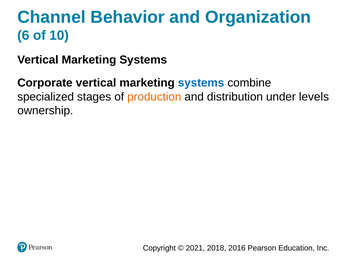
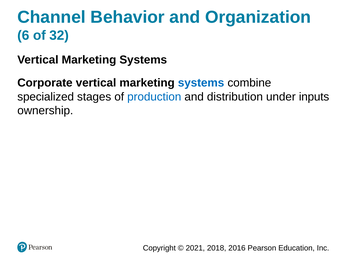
10: 10 -> 32
production colour: orange -> blue
levels: levels -> inputs
